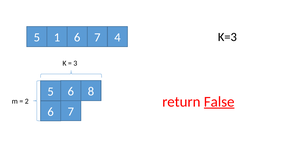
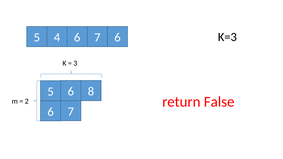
1: 1 -> 4
7 4: 4 -> 6
False underline: present -> none
